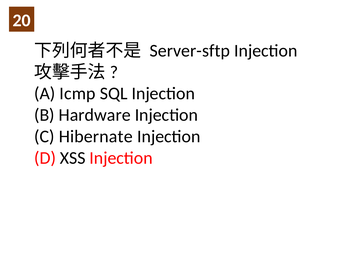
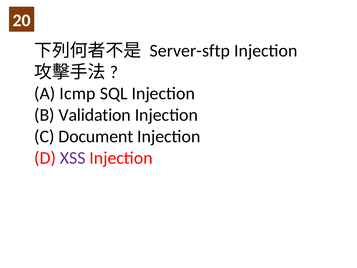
Hardware: Hardware -> Validation
Hibernate: Hibernate -> Document
XSS colour: black -> purple
